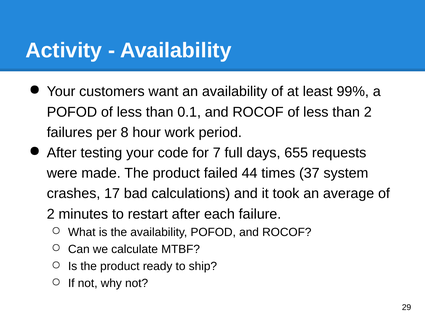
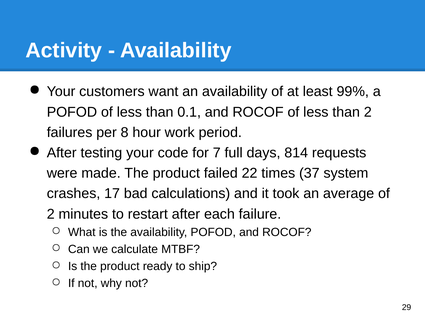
655: 655 -> 814
44: 44 -> 22
